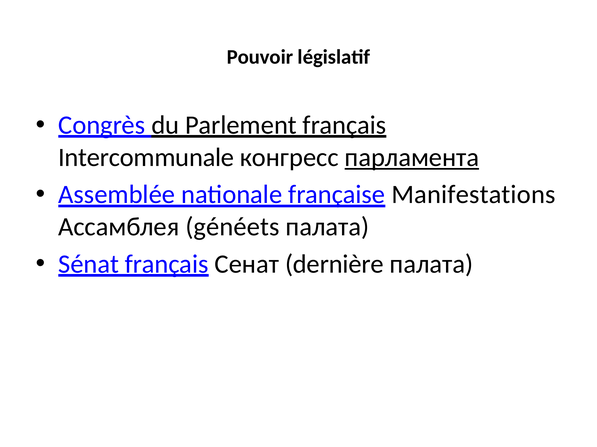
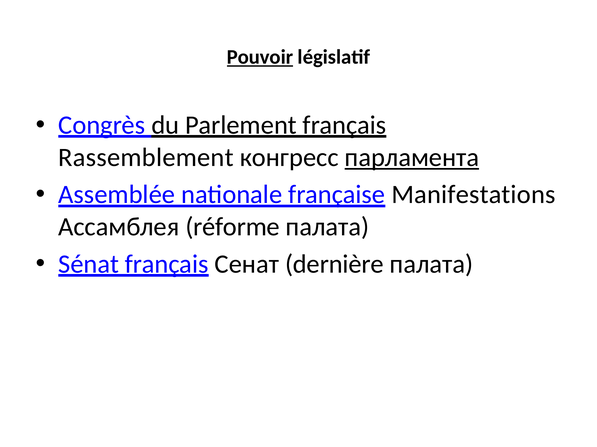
Pouvoir underline: none -> present
Intercommunale: Intercommunale -> Rassemblement
généets: généets -> réforme
